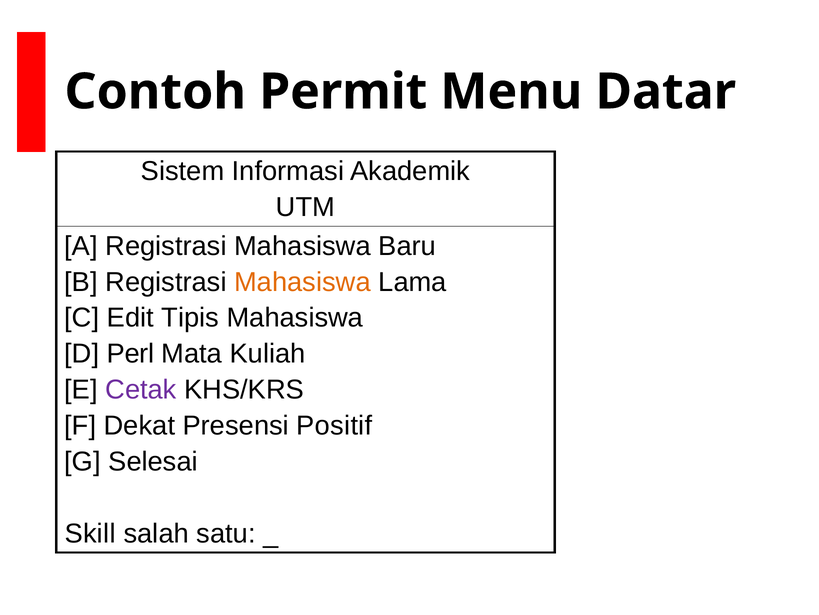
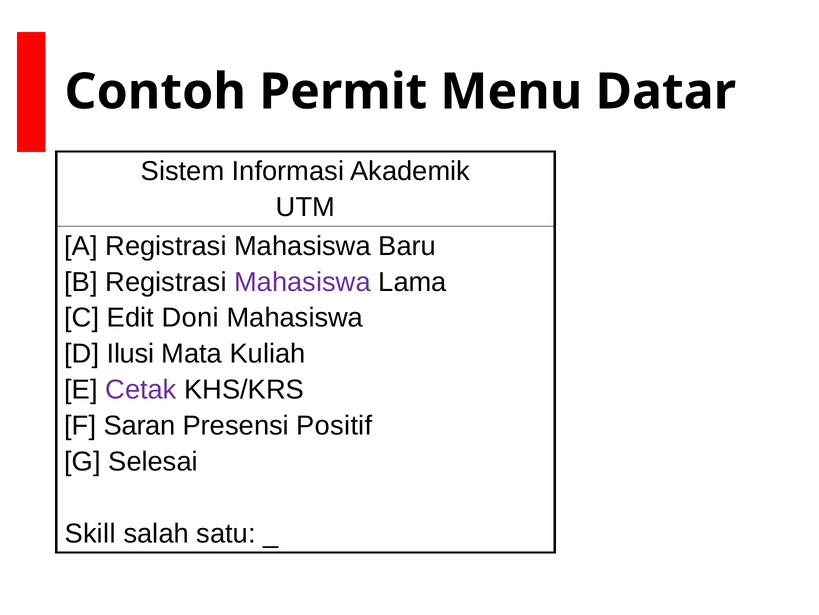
Mahasiswa at (302, 282) colour: orange -> purple
Tipis: Tipis -> Doni
Perl: Perl -> Ilusi
Dekat: Dekat -> Saran
